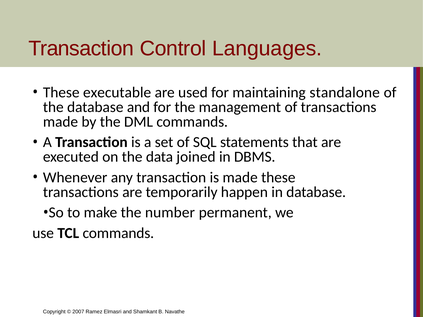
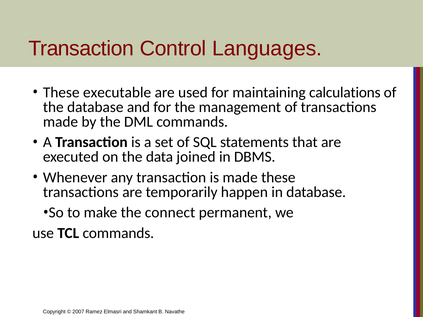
standalone: standalone -> calculations
number: number -> connect
